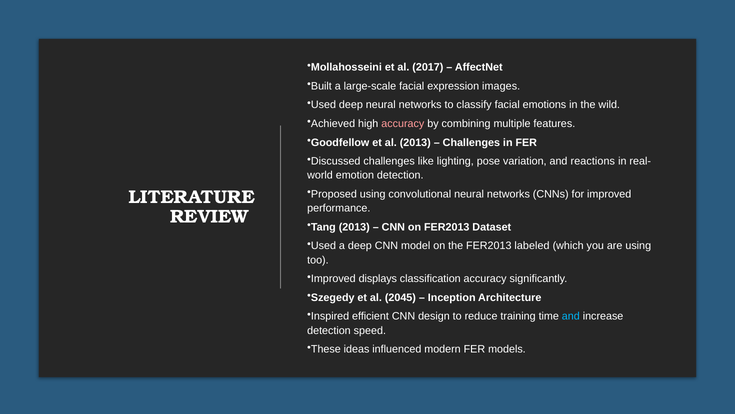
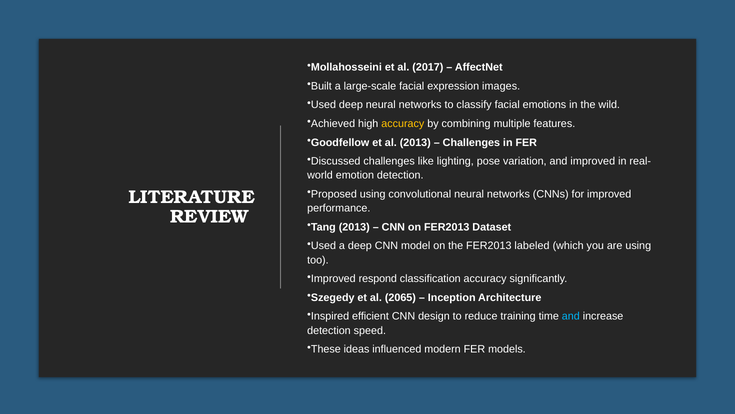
accuracy at (403, 124) colour: pink -> yellow
and reactions: reactions -> improved
displays: displays -> respond
2045: 2045 -> 2065
